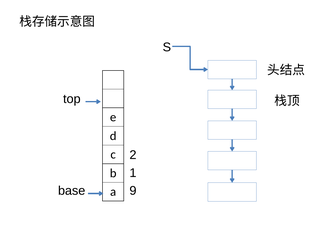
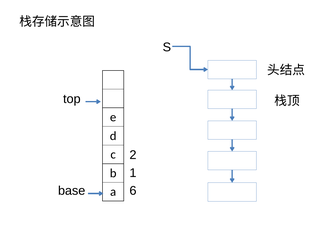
9: 9 -> 6
